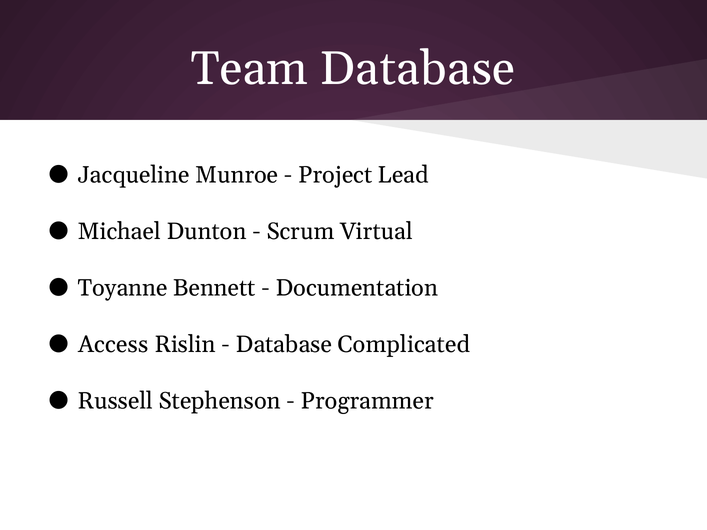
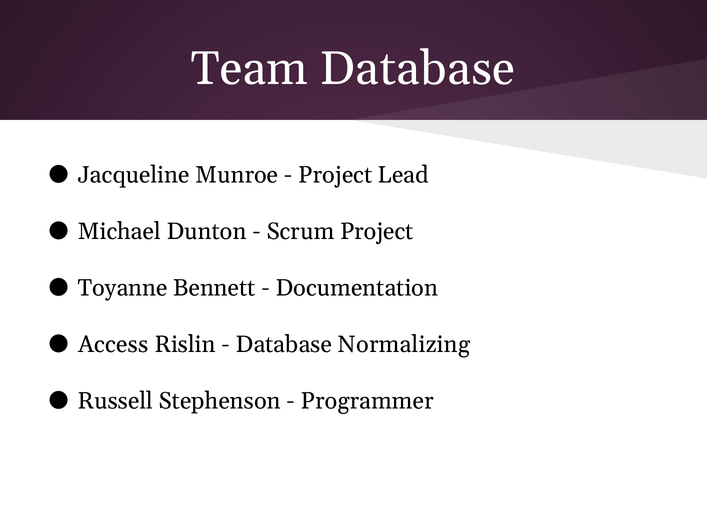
Scrum Virtual: Virtual -> Project
Complicated: Complicated -> Normalizing
